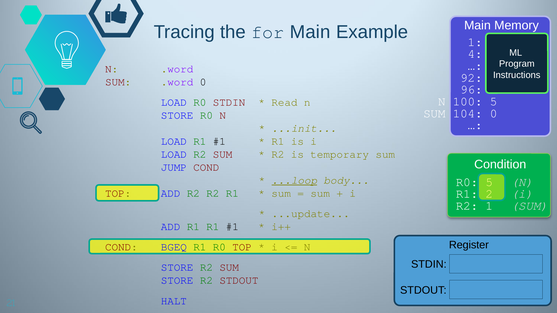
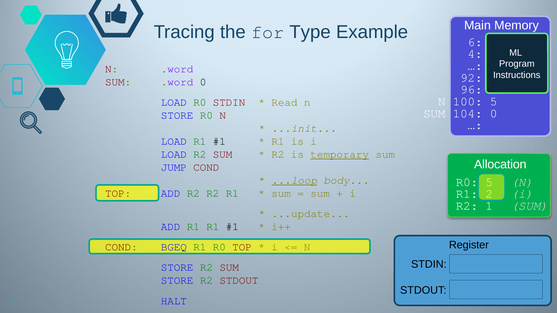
for Main: Main -> Type
1 at (475, 42): 1 -> 6
temporary underline: none -> present
Condition: Condition -> Allocation
